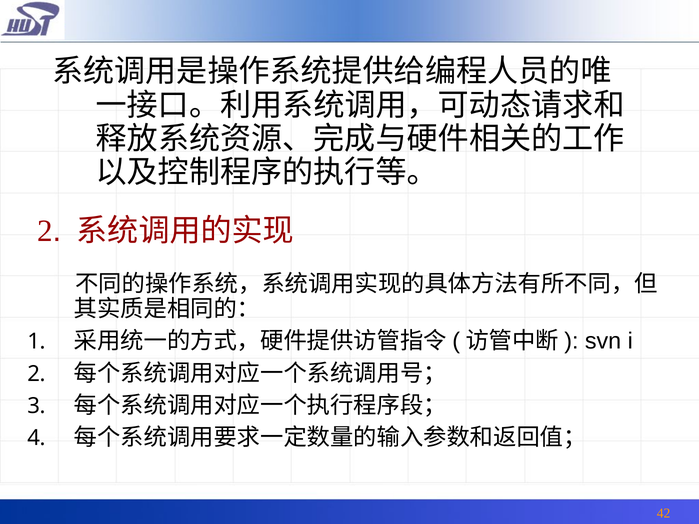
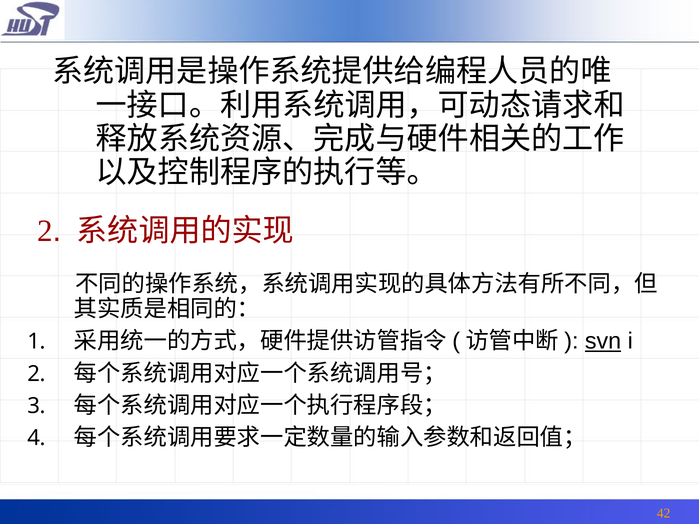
svn underline: none -> present
